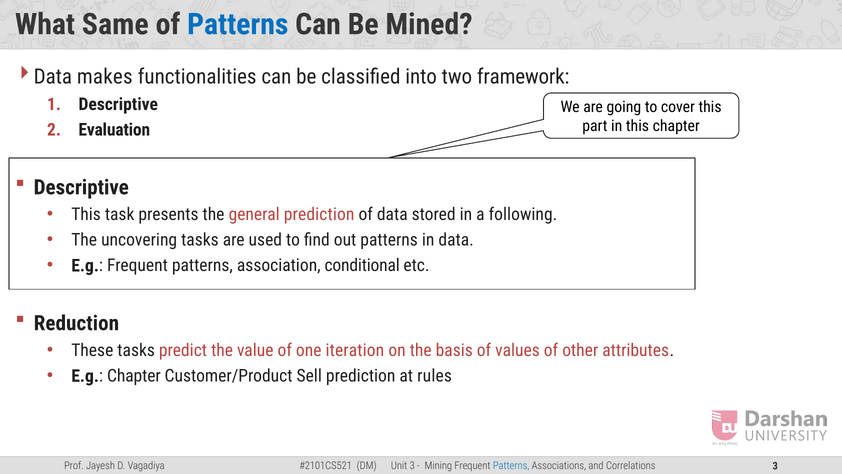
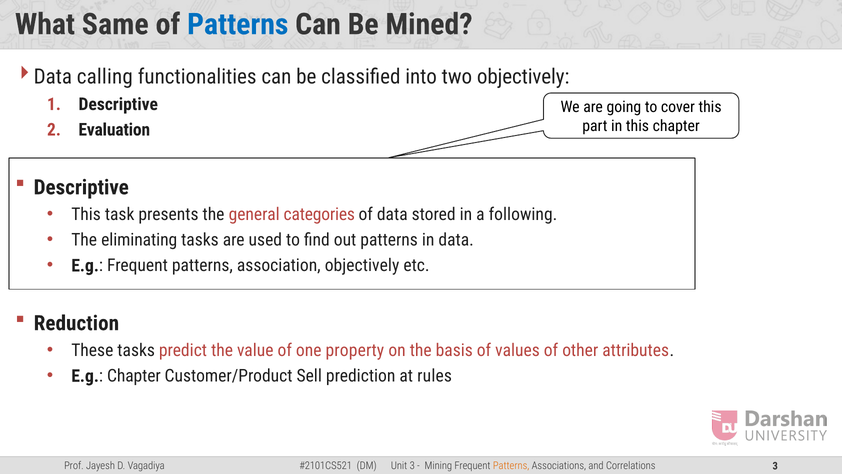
makes: makes -> calling
two framework: framework -> objectively
general prediction: prediction -> categories
uncovering: uncovering -> eliminating
association conditional: conditional -> objectively
iteration: iteration -> property
Patterns at (511, 466) colour: blue -> orange
